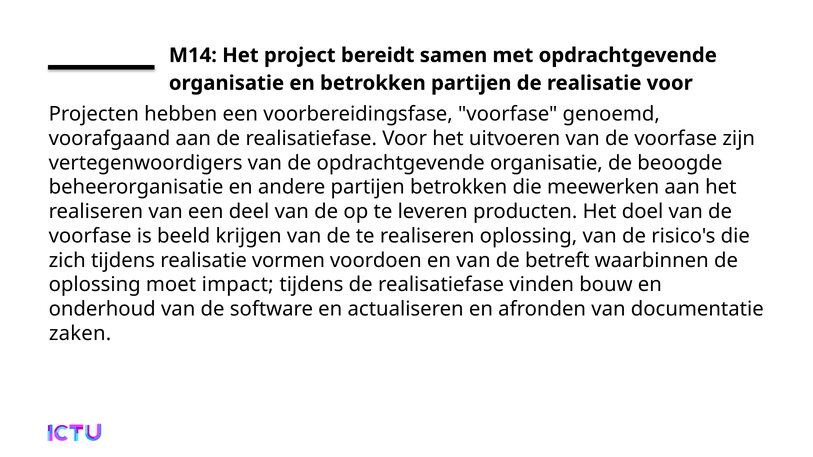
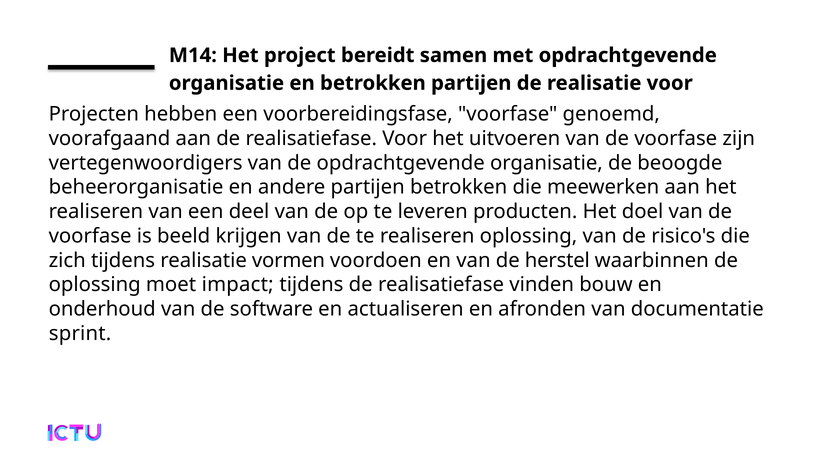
betreft: betreft -> herstel
zaken: zaken -> sprint
